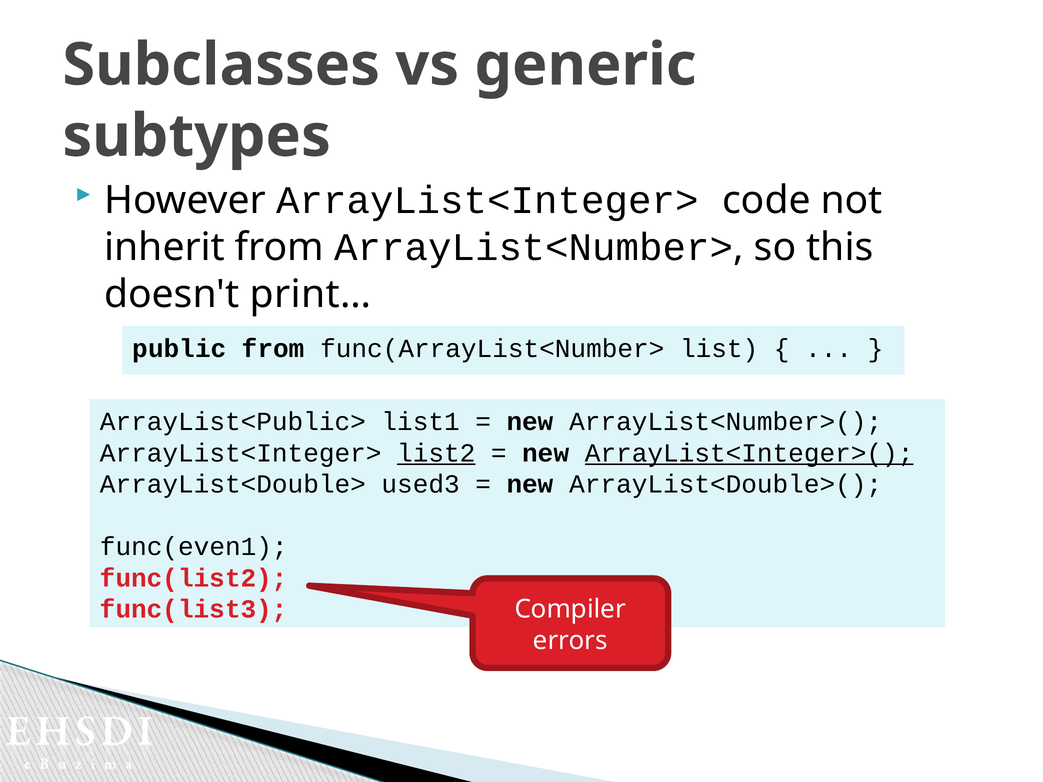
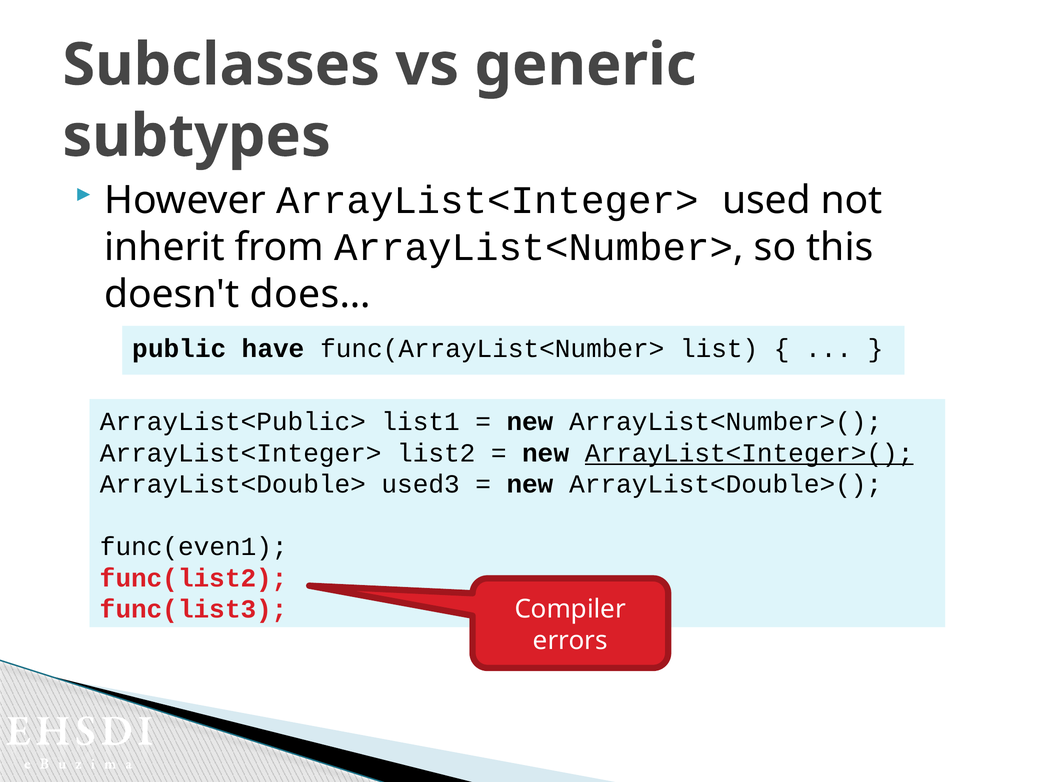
code: code -> used
print…: print… -> does…
public from: from -> have
list2 underline: present -> none
